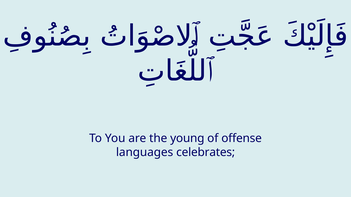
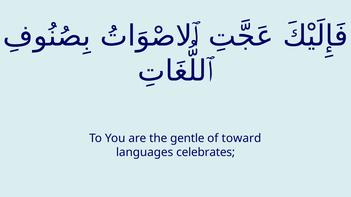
young: young -> gentle
offense: offense -> toward
